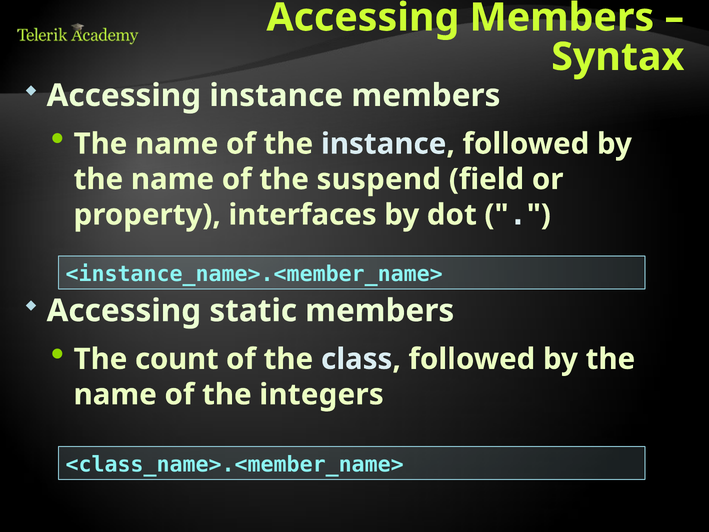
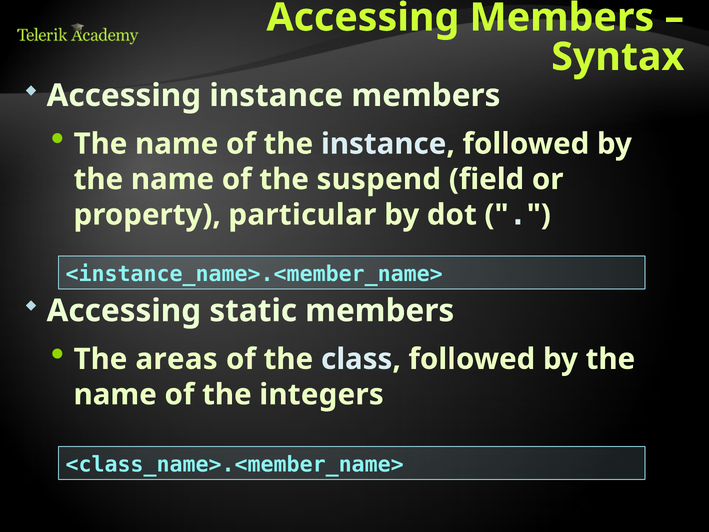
interfaces: interfaces -> particular
count: count -> areas
